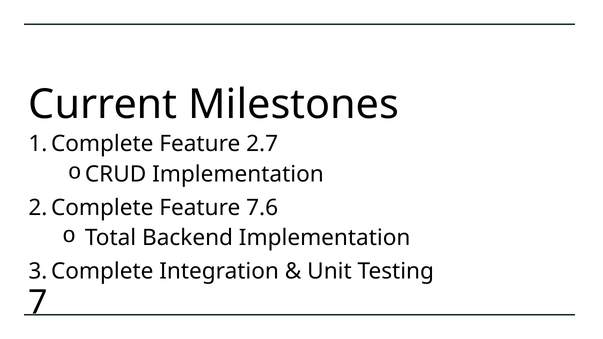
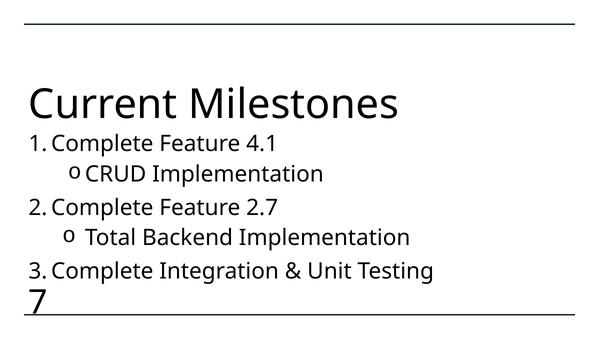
2.7: 2.7 -> 4.1
7.6: 7.6 -> 2.7
